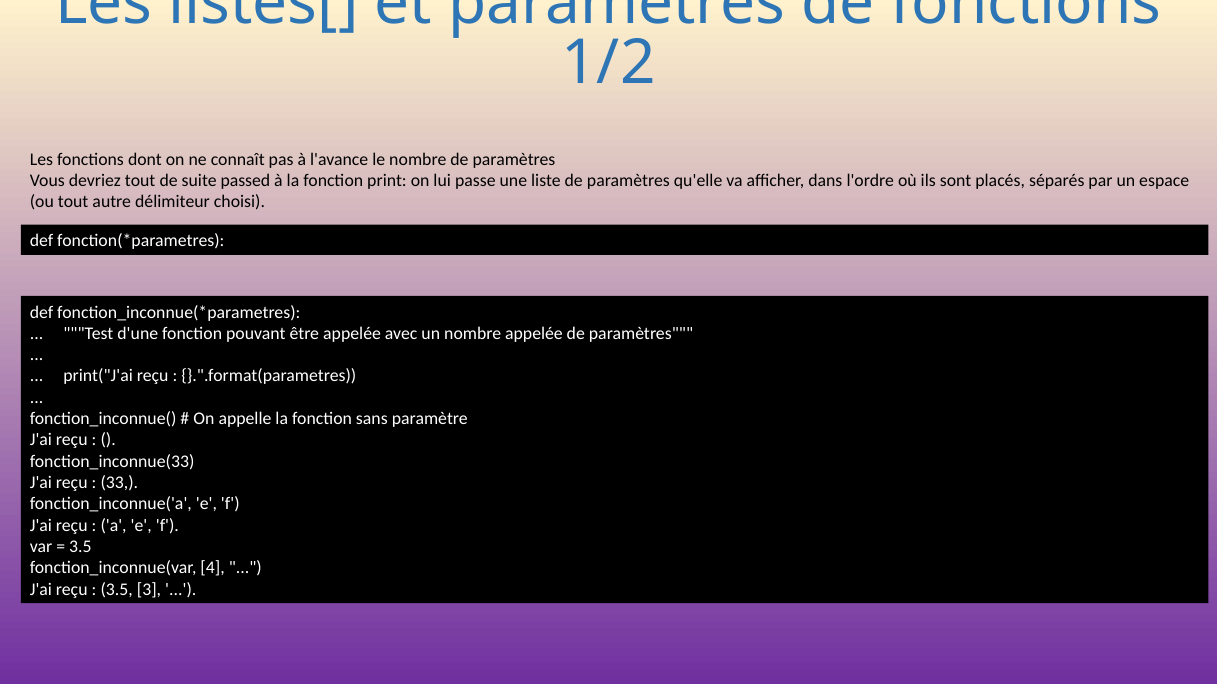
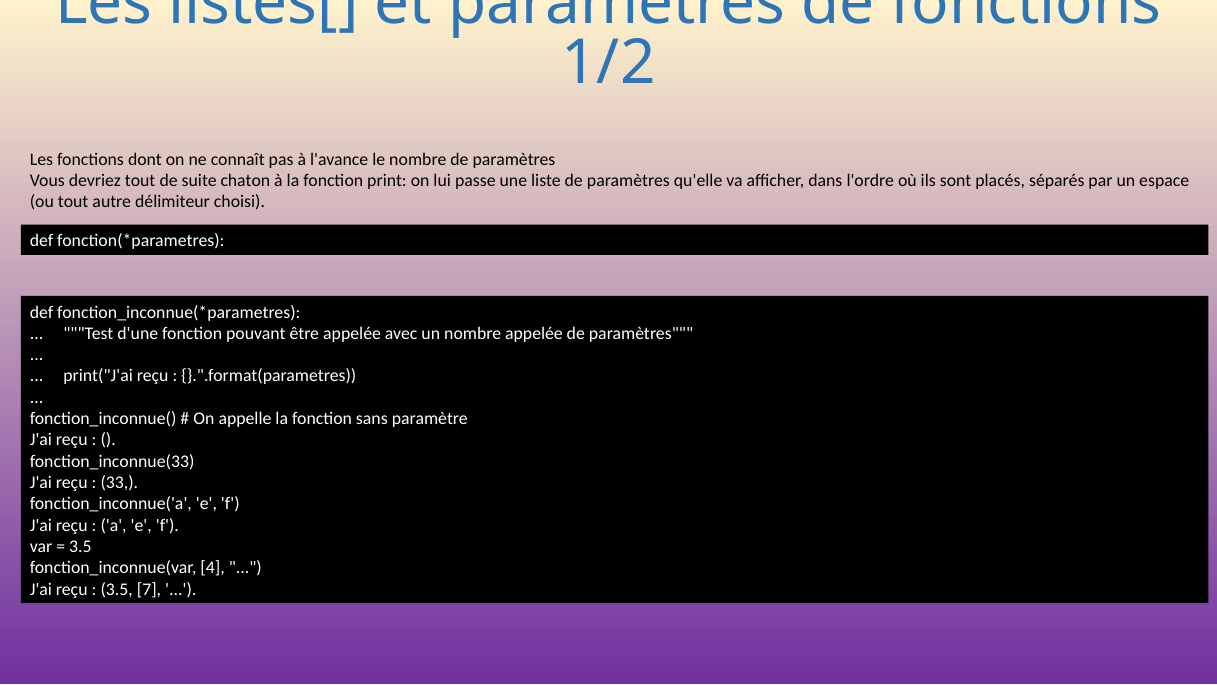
passed: passed -> chaton
3: 3 -> 7
